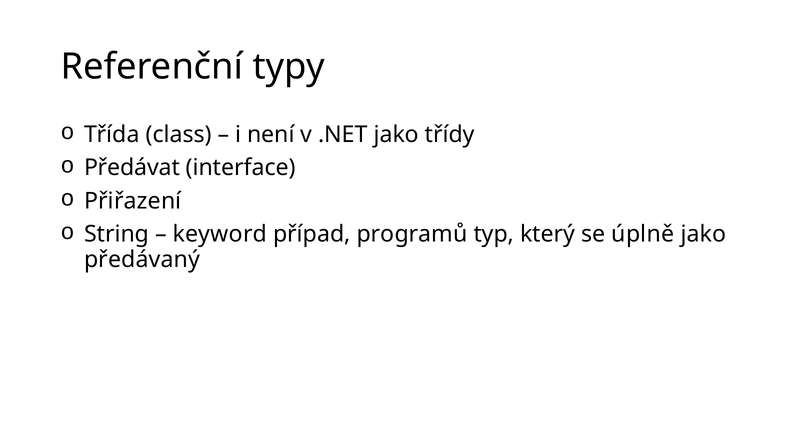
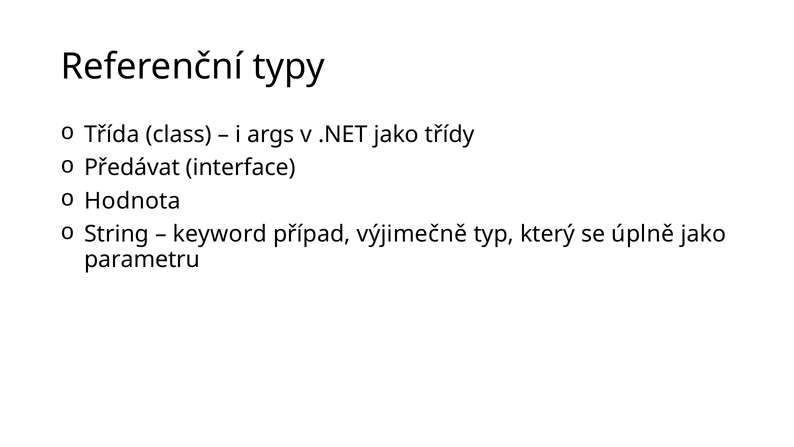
není: není -> args
Přiřazení: Přiřazení -> Hodnota
programů: programů -> výjimečně
předávaný: předávaný -> parametru
